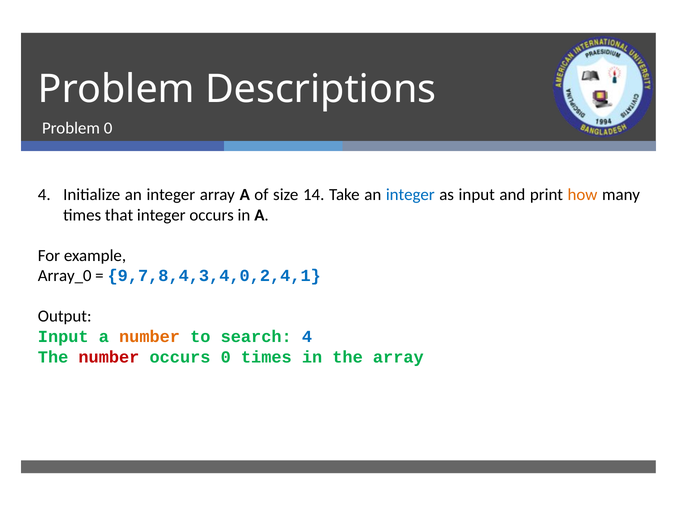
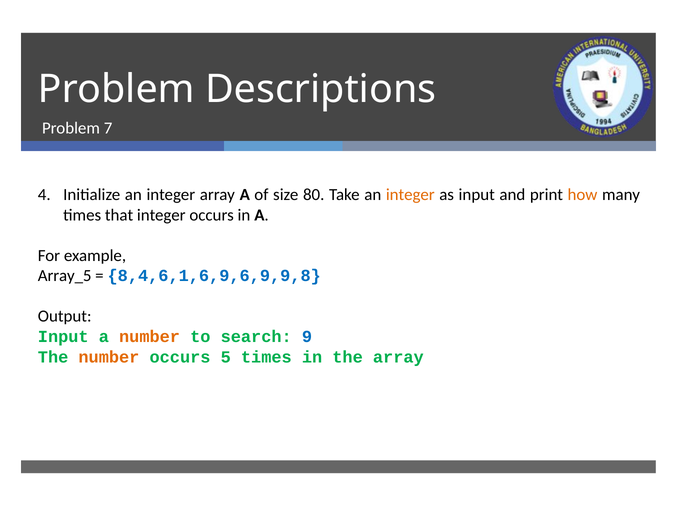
Problem 0: 0 -> 7
14: 14 -> 80
integer at (410, 195) colour: blue -> orange
Array_0: Array_0 -> Array_5
9,7,8,4,3,4,0,2,4,1: 9,7,8,4,3,4,0,2,4,1 -> 8,4,6,1,6,9,6,9,9,8
search 4: 4 -> 9
number at (109, 357) colour: red -> orange
occurs 0: 0 -> 5
